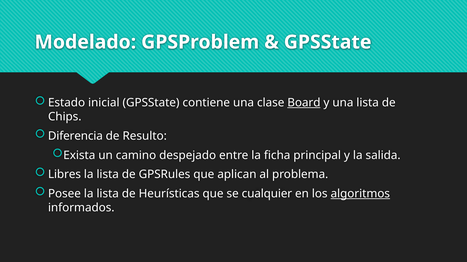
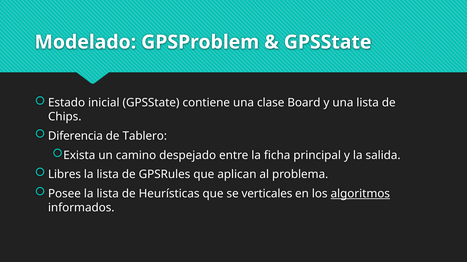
Board underline: present -> none
Resulto: Resulto -> Tablero
cualquier: cualquier -> verticales
